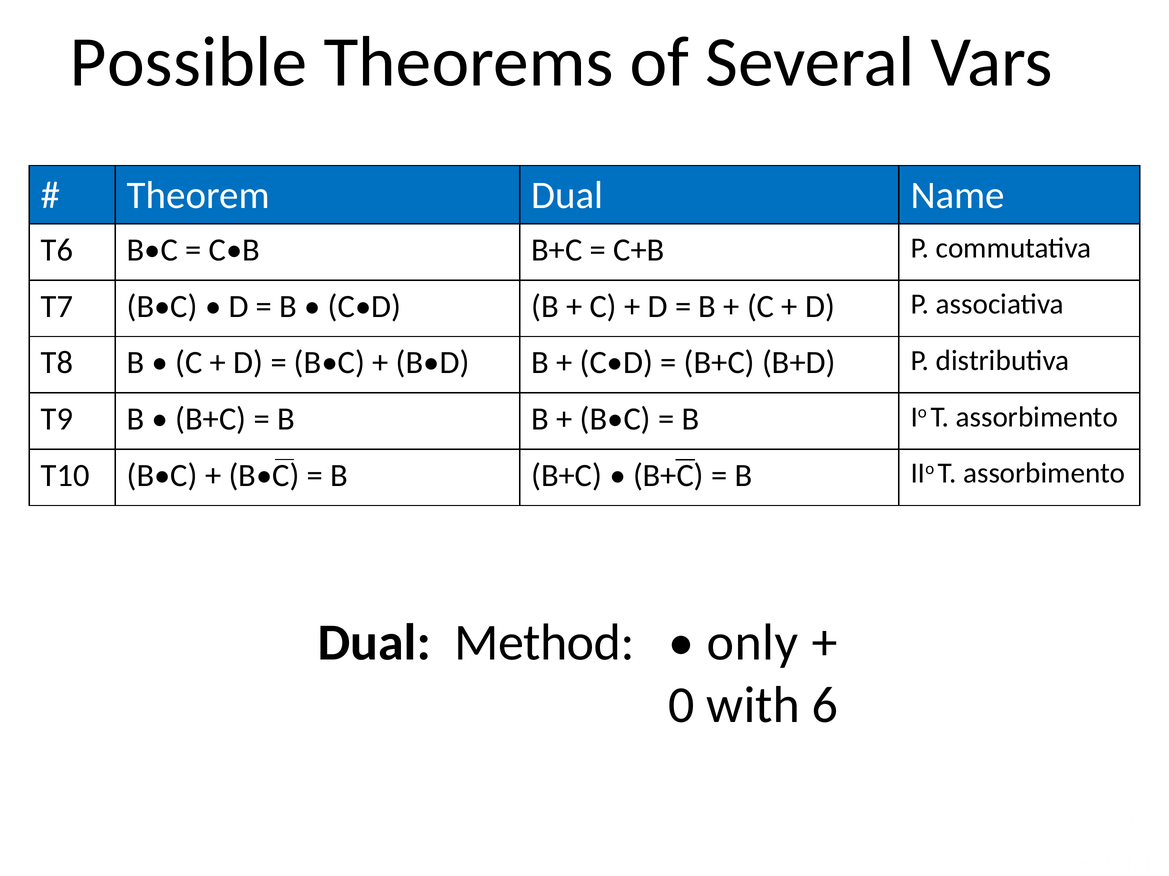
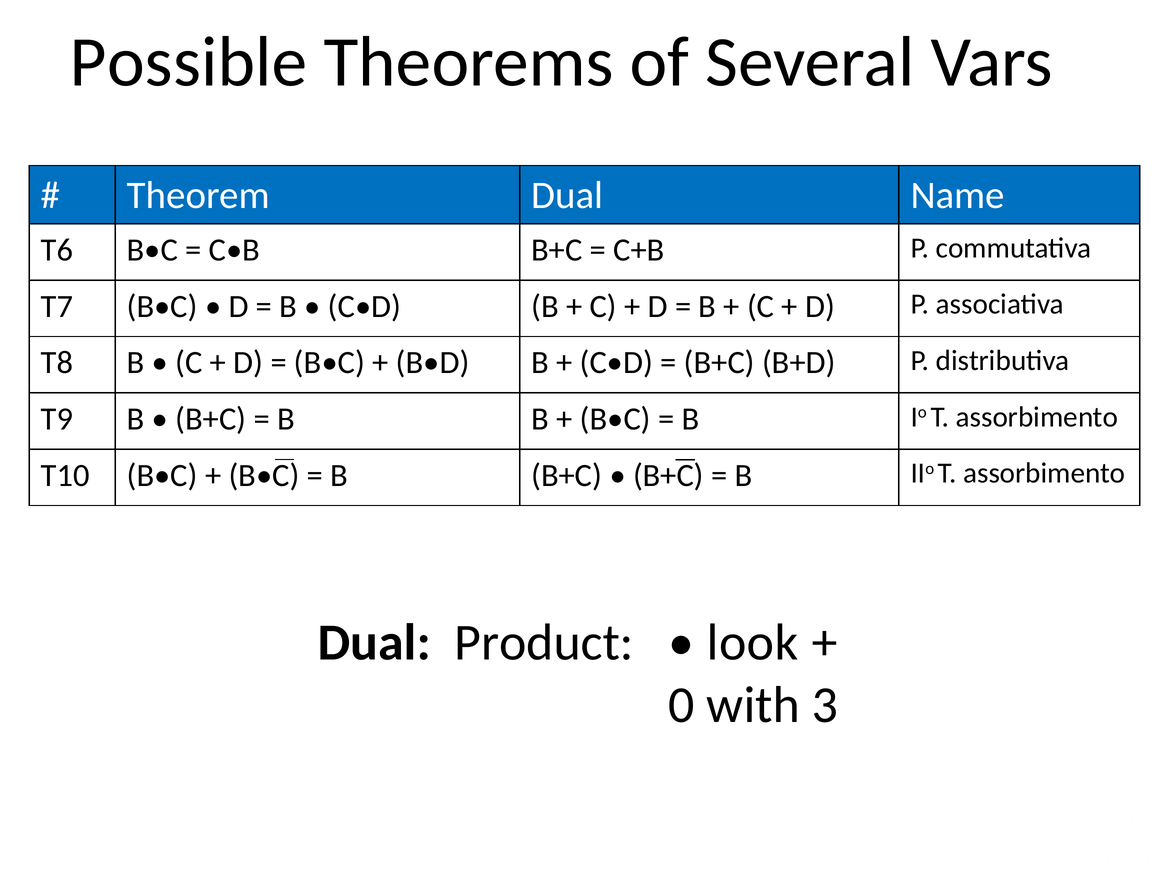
Method: Method -> Product
only: only -> look
6: 6 -> 3
